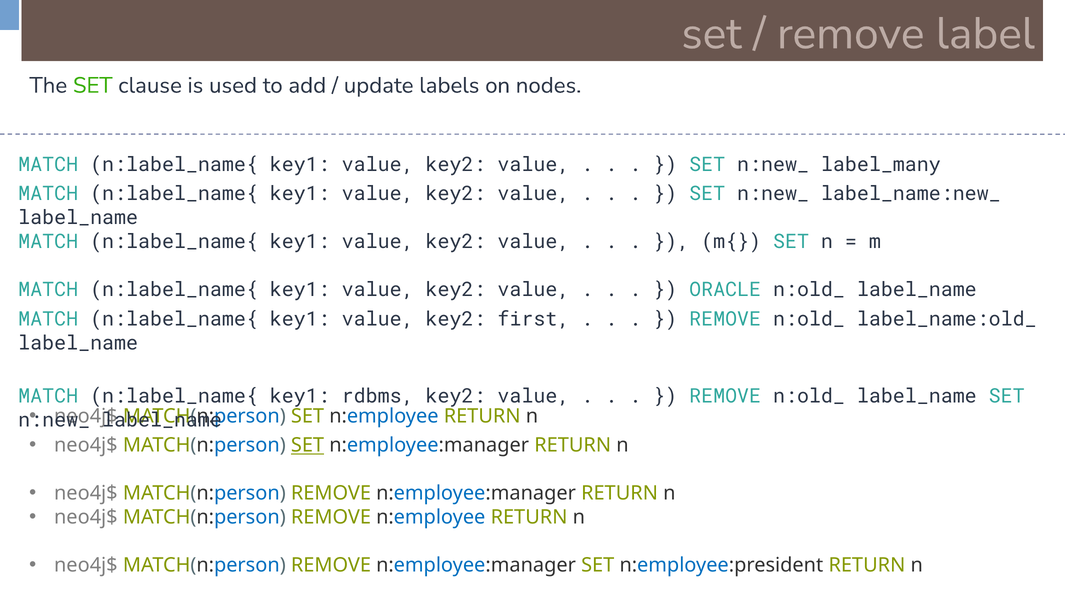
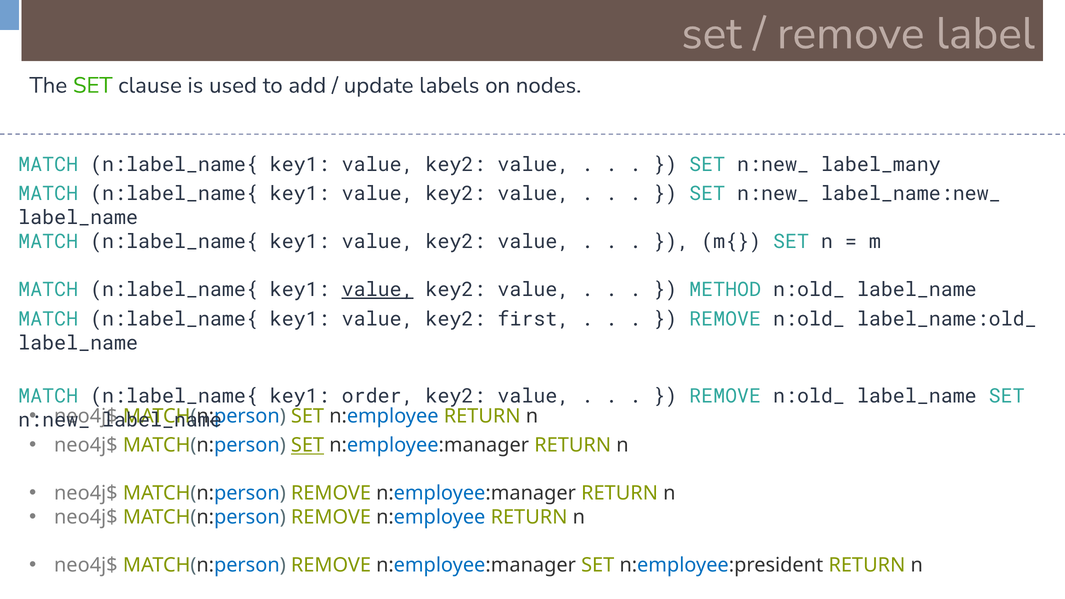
value at (378, 290) underline: none -> present
ORACLE: ORACLE -> METHOD
rdbms: rdbms -> order
